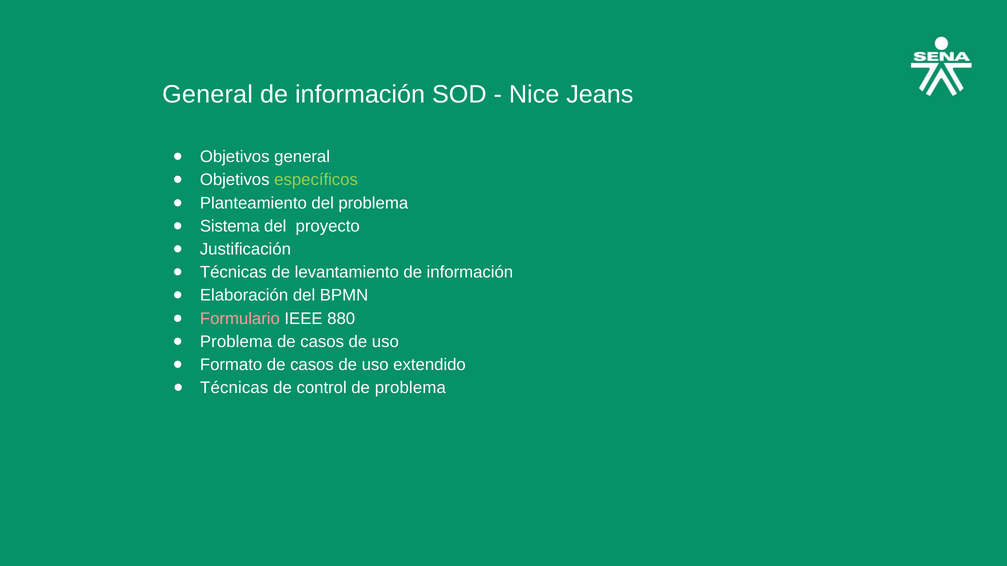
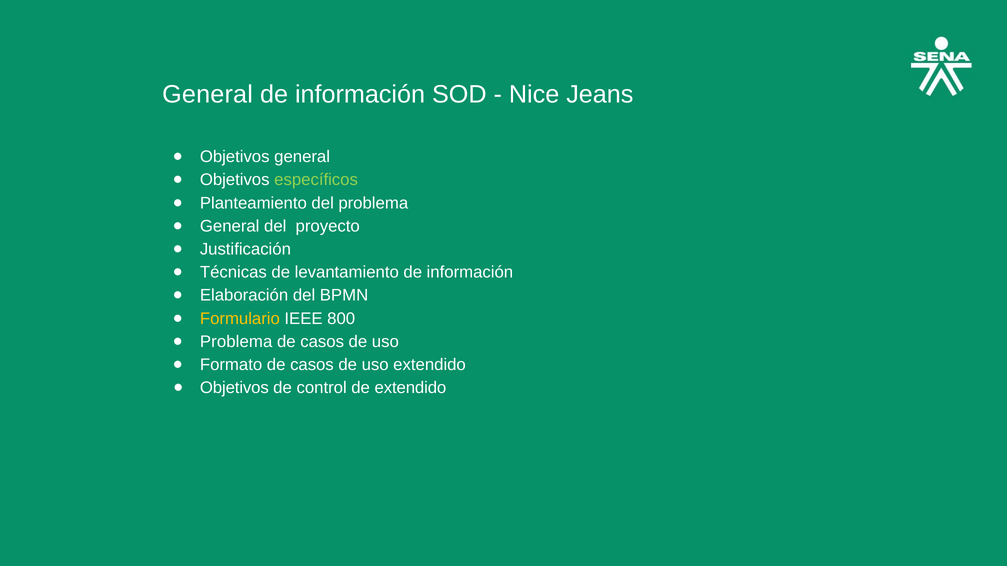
Sistema at (230, 226): Sistema -> General
Formulario colour: pink -> yellow
880: 880 -> 800
Técnicas at (234, 388): Técnicas -> Objetivos
de problema: problema -> extendido
